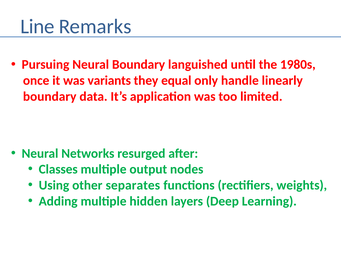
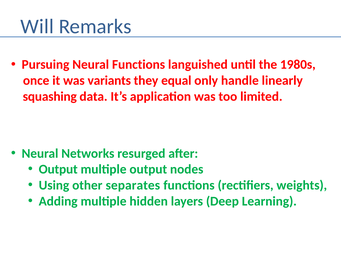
Line: Line -> Will
Neural Boundary: Boundary -> Functions
boundary at (50, 96): boundary -> squashing
Classes at (58, 169): Classes -> Output
